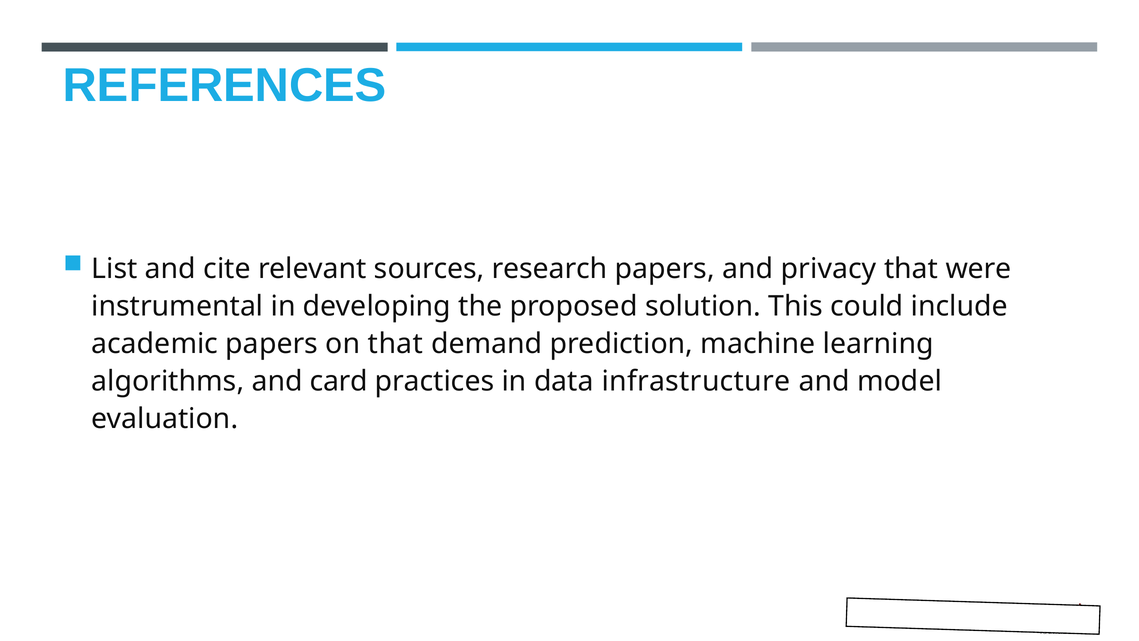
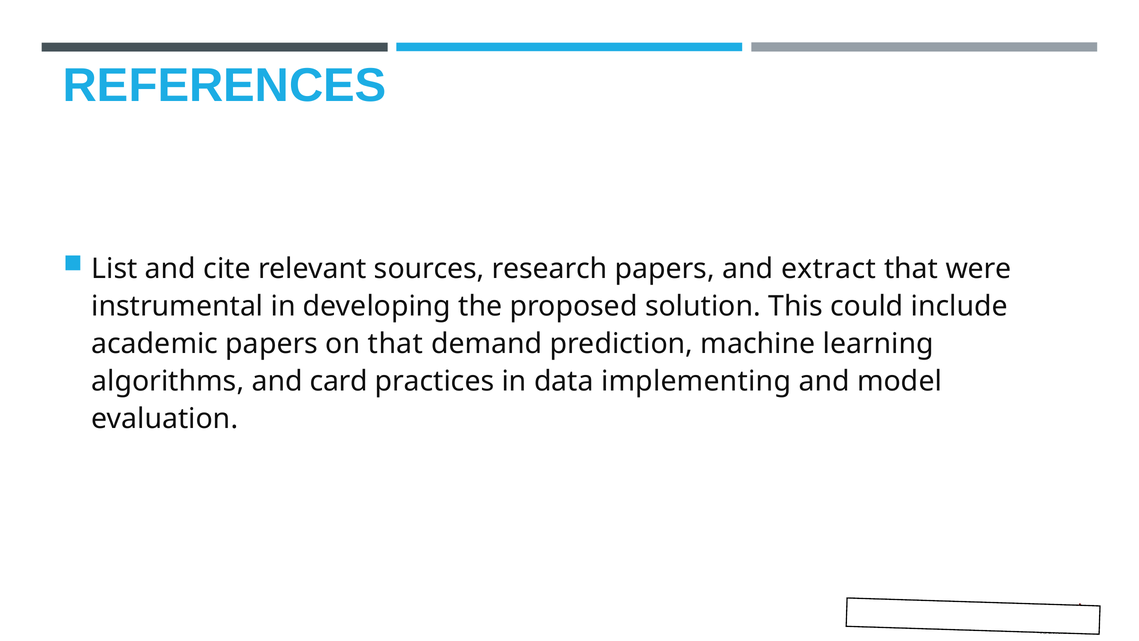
privacy: privacy -> extract
infrastructure: infrastructure -> implementing
